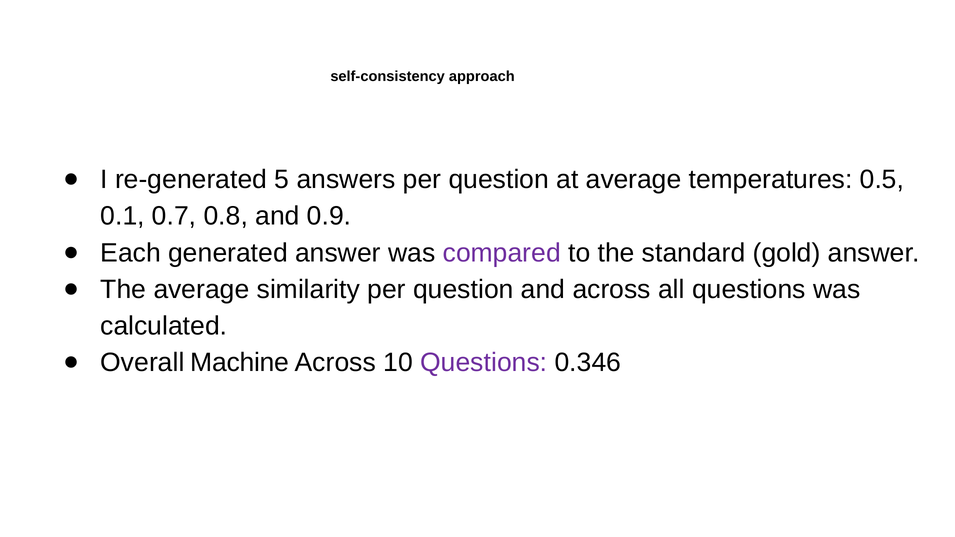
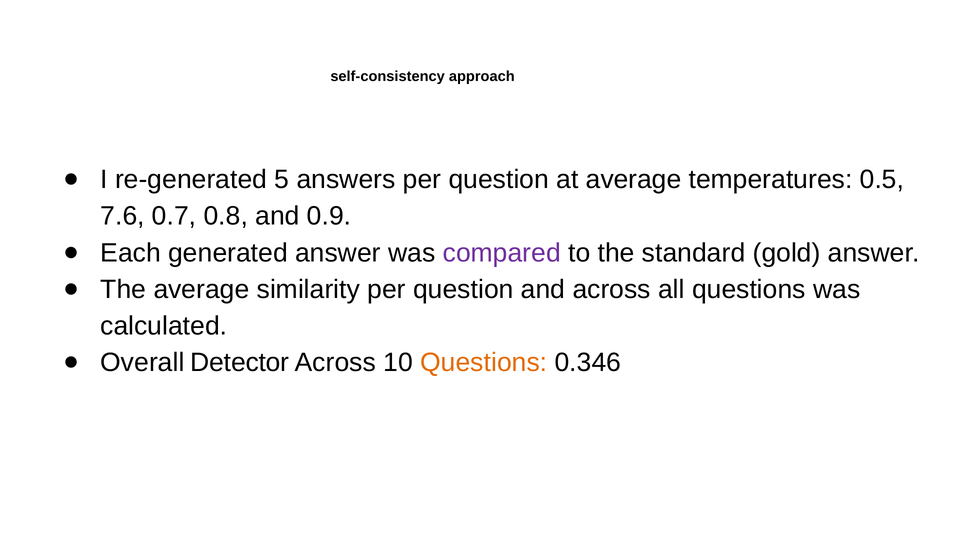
0.1: 0.1 -> 7.6
Machine: Machine -> Detector
Questions at (484, 363) colour: purple -> orange
